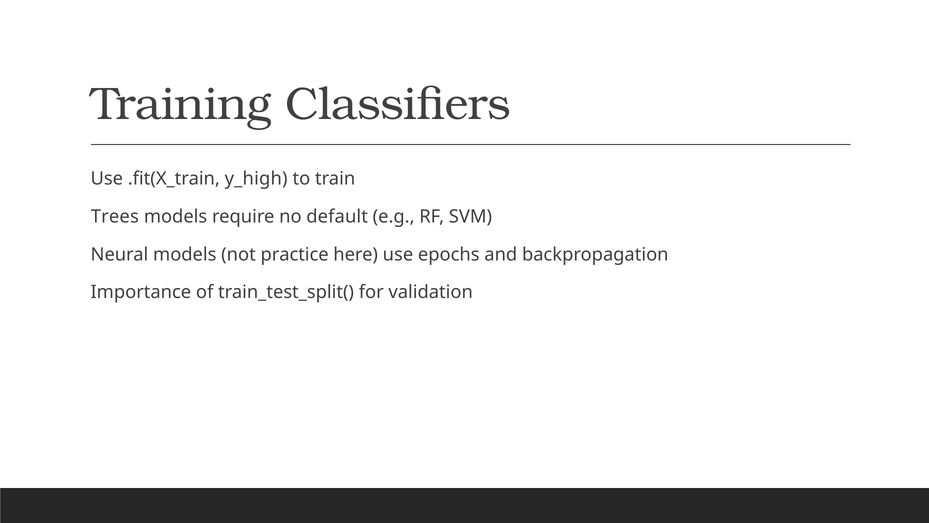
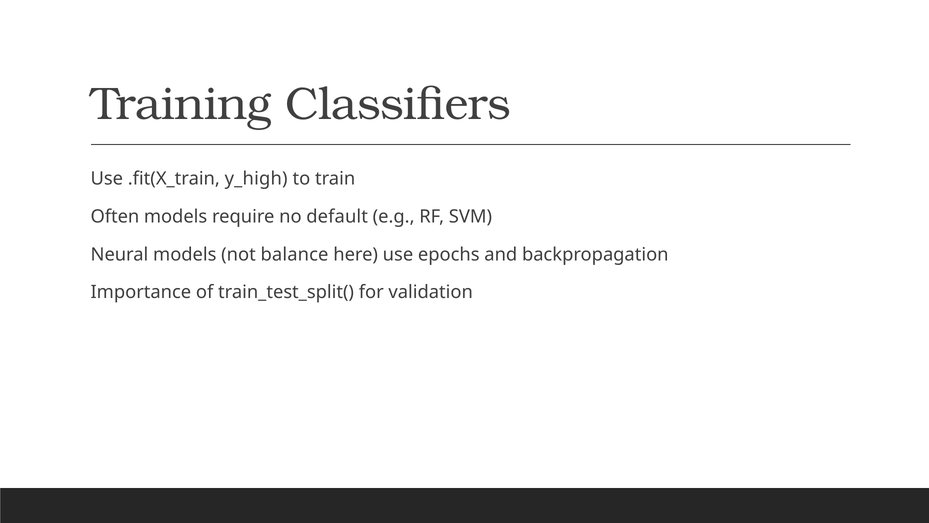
Trees: Trees -> Often
practice: practice -> balance
